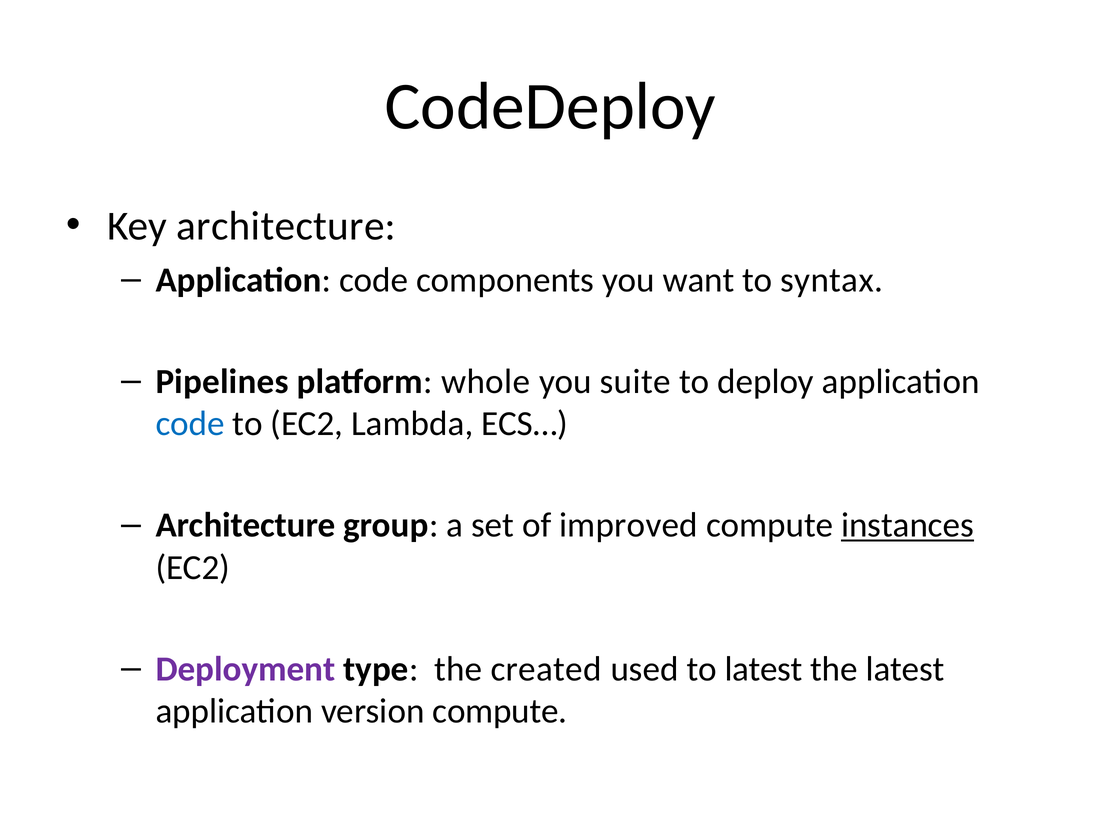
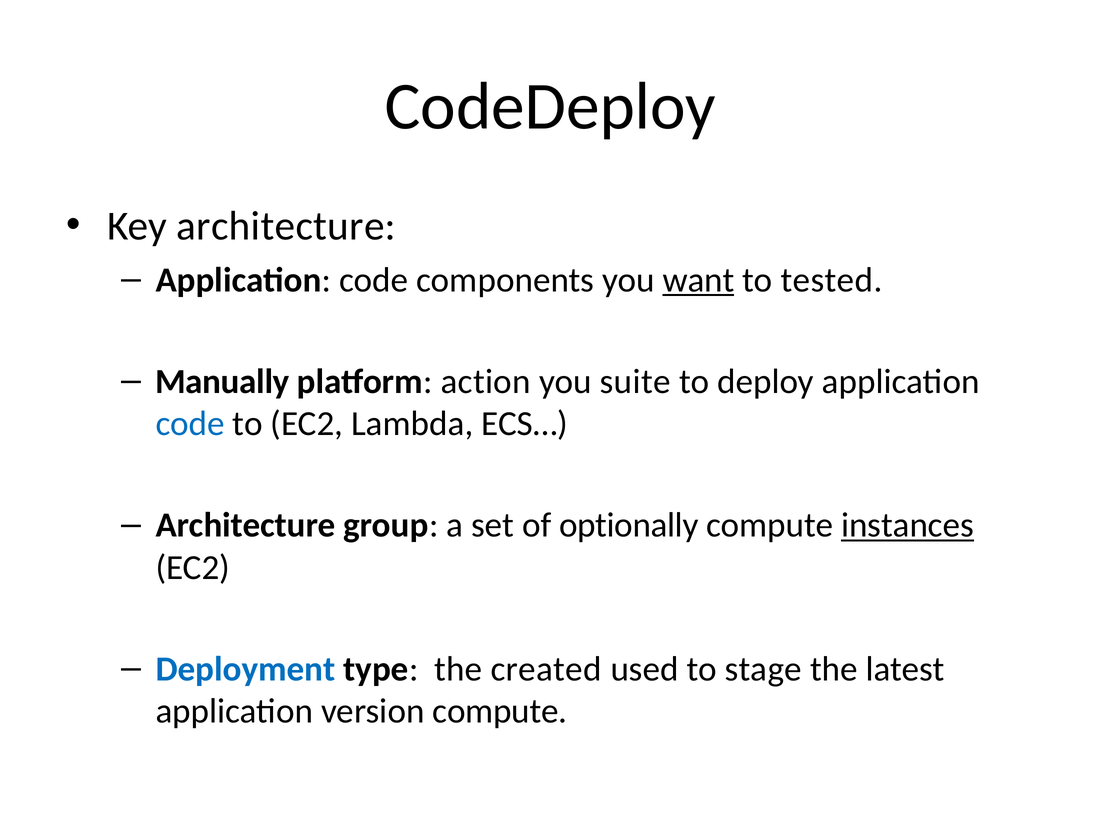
want underline: none -> present
syntax: syntax -> tested
Pipelines: Pipelines -> Manually
whole: whole -> action
improved: improved -> optionally
Deployment colour: purple -> blue
to latest: latest -> stage
